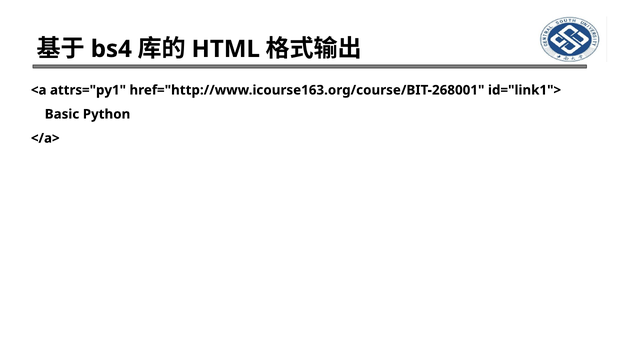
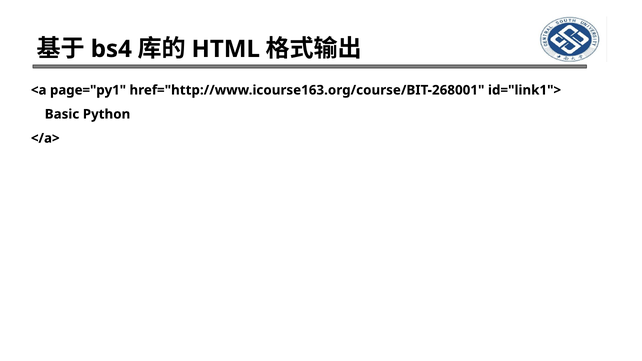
attrs="py1: attrs="py1 -> page="py1
